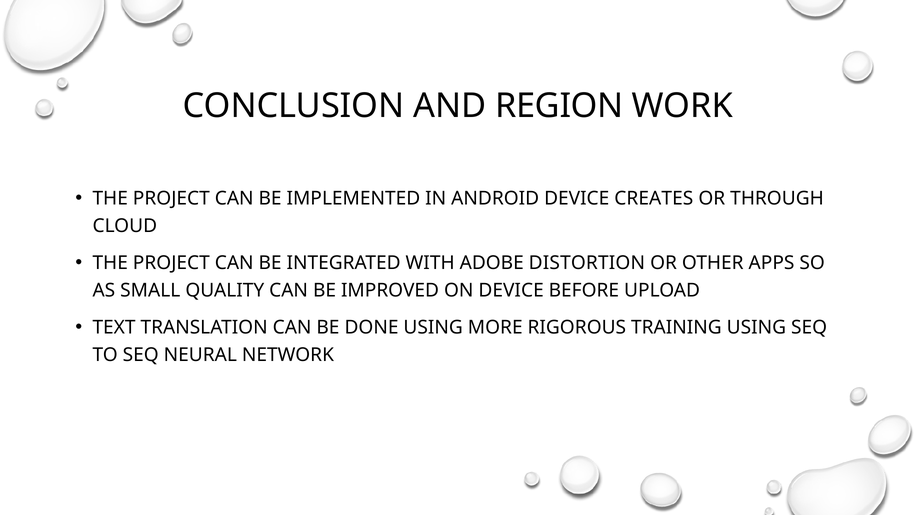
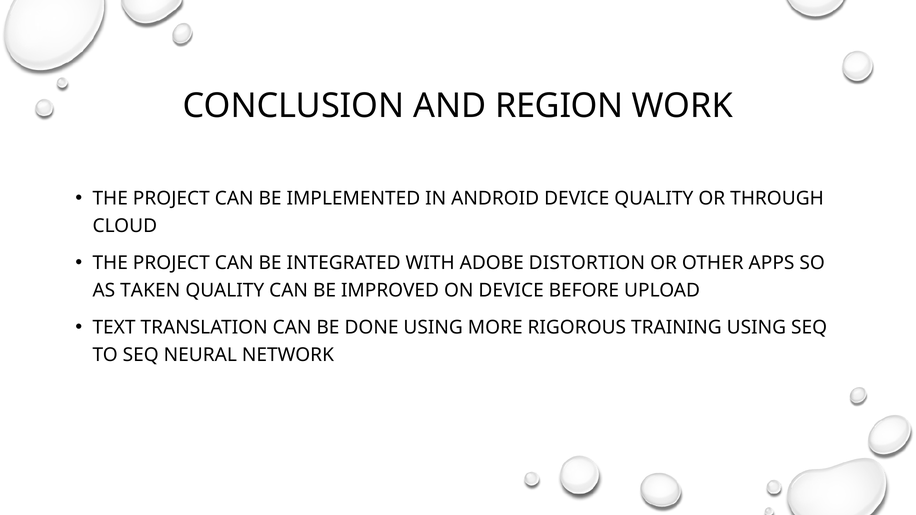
DEVICE CREATES: CREATES -> QUALITY
SMALL: SMALL -> TAKEN
